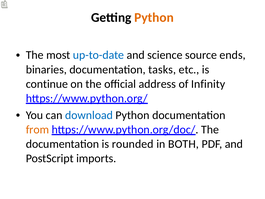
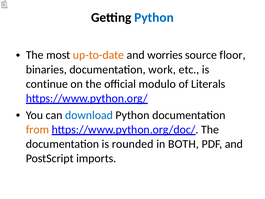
Python at (154, 18) colour: orange -> blue
up-to-date colour: blue -> orange
science: science -> worries
ends: ends -> floor
tasks: tasks -> work
address: address -> modulo
Infinity: Infinity -> Literals
